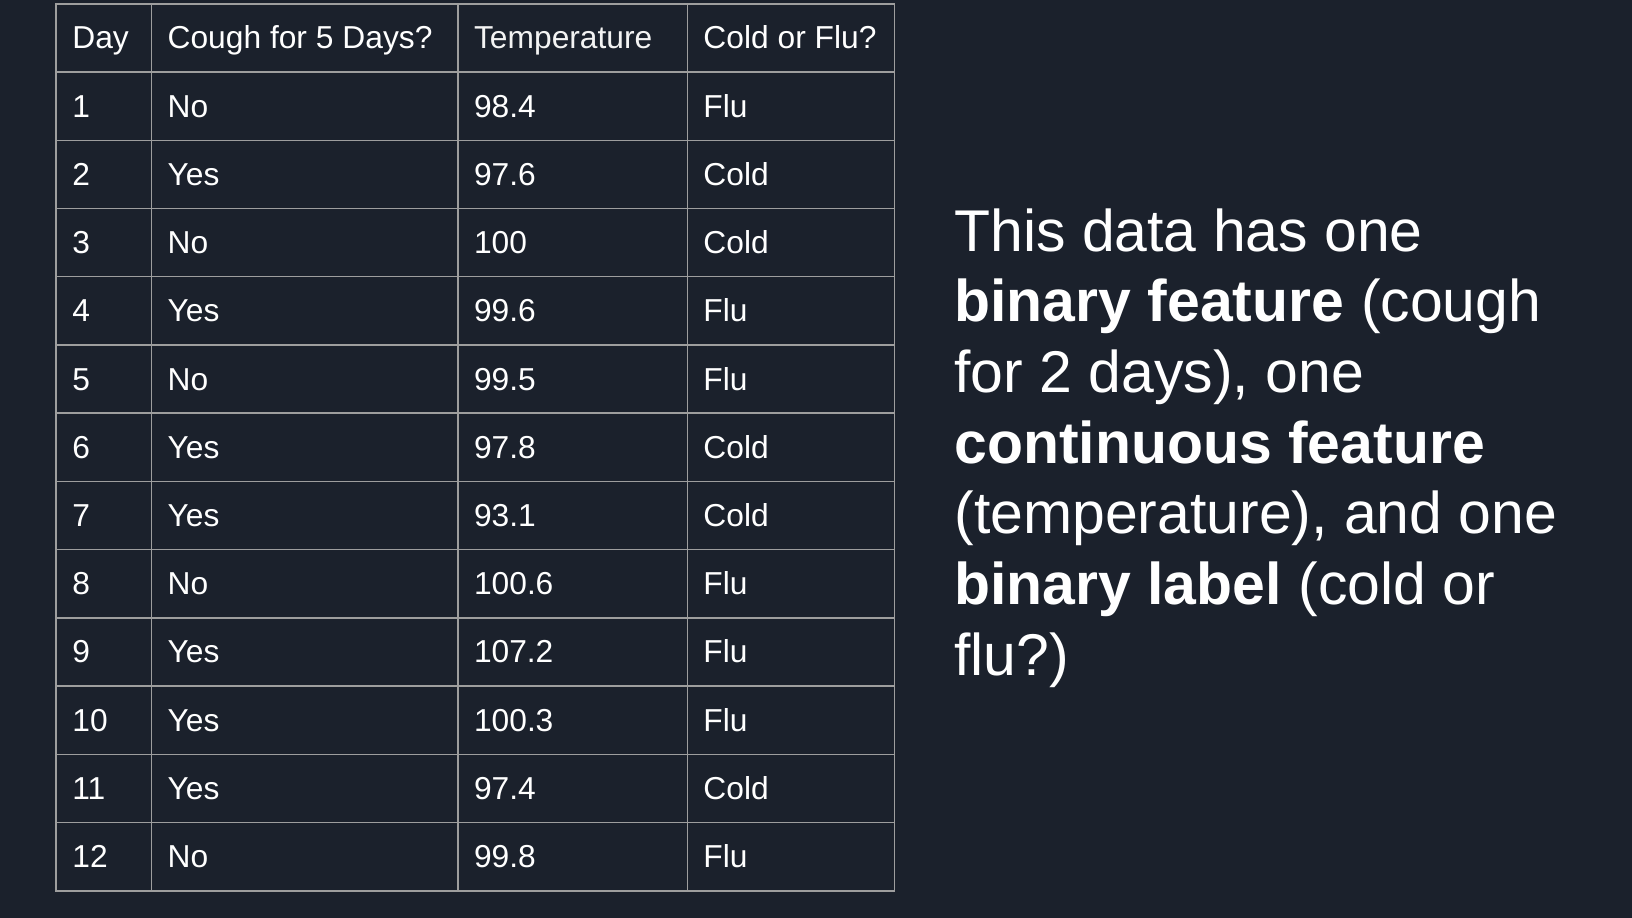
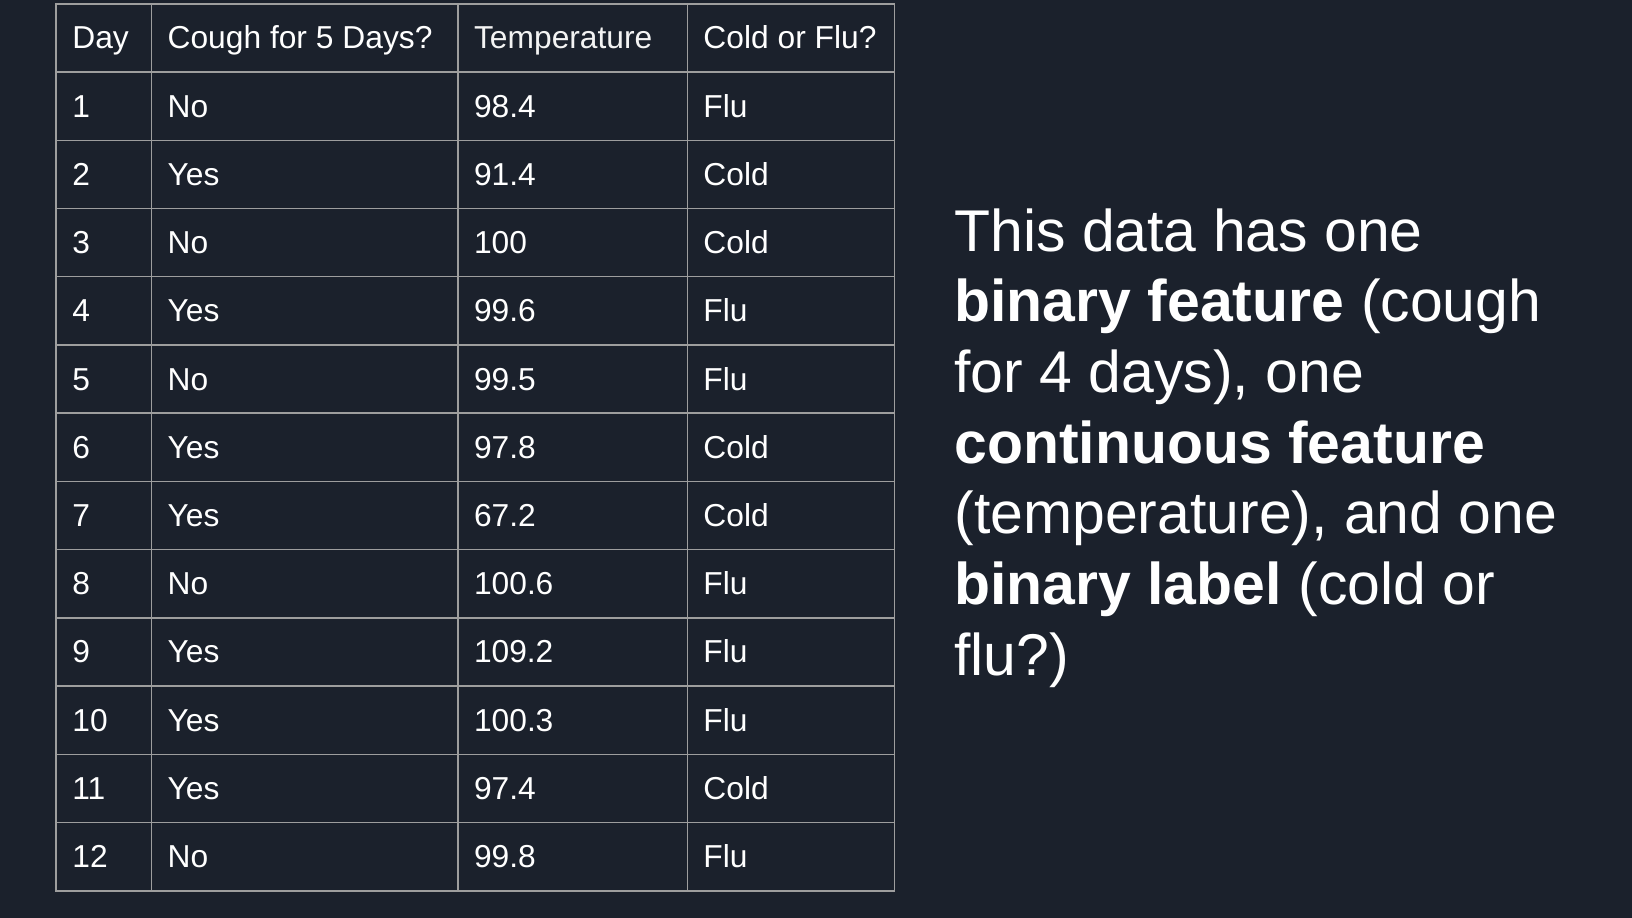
97.6: 97.6 -> 91.4
for 2: 2 -> 4
93.1: 93.1 -> 67.2
107.2: 107.2 -> 109.2
